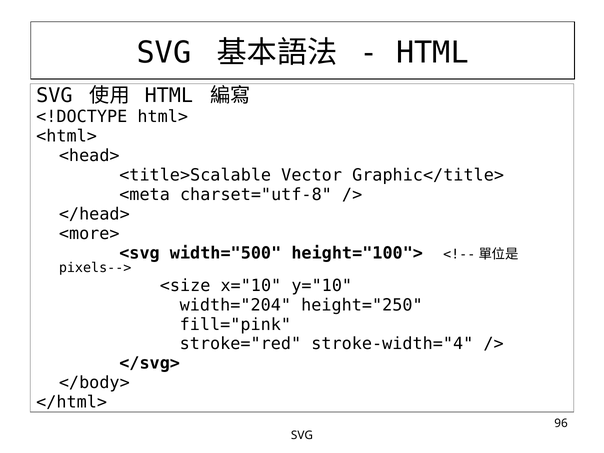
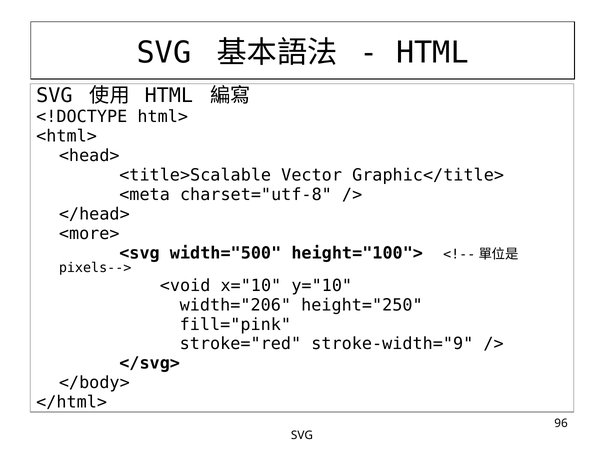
<size: <size -> <void
width="204: width="204 -> width="206
stroke-width="4: stroke-width="4 -> stroke-width="9
